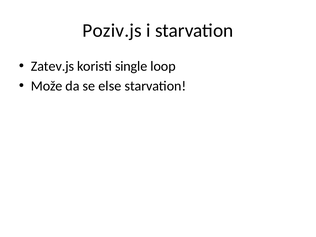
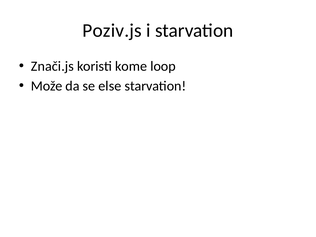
Zatev.js: Zatev.js -> Znači.js
single: single -> kome
